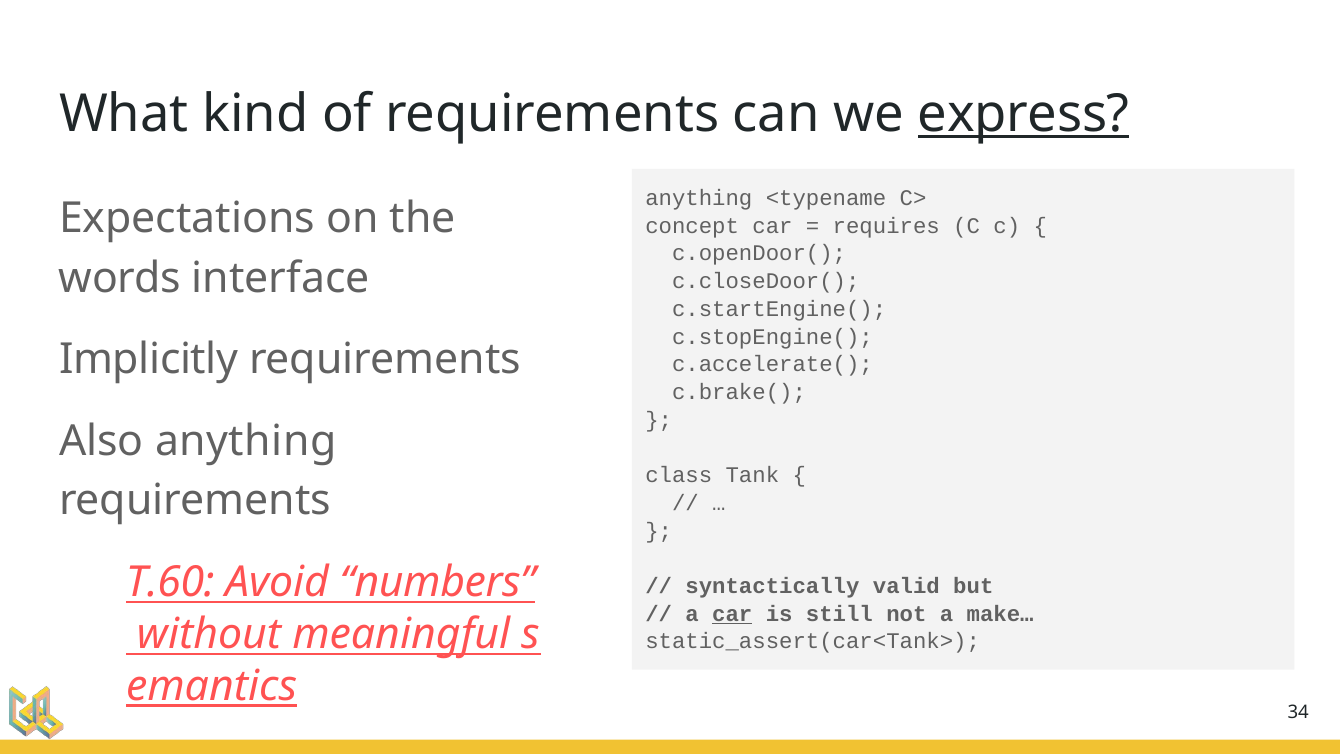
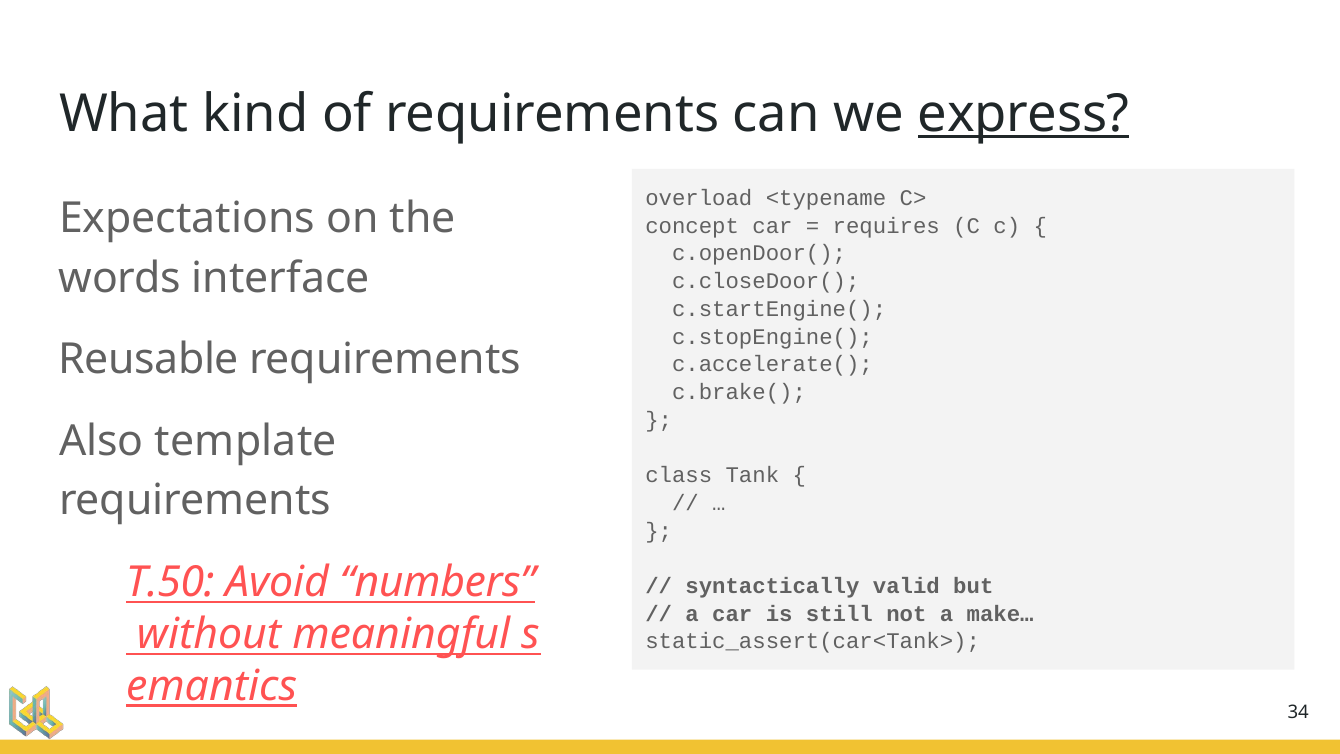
anything at (699, 198): anything -> overload
Implicitly: Implicitly -> Reusable
Also anything: anything -> template
T.60: T.60 -> T.50
car at (732, 614) underline: present -> none
